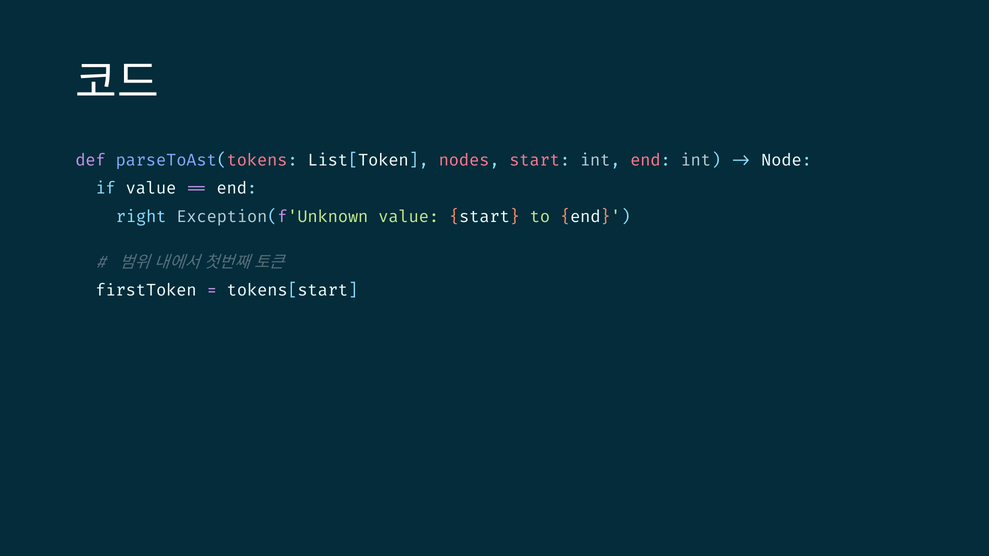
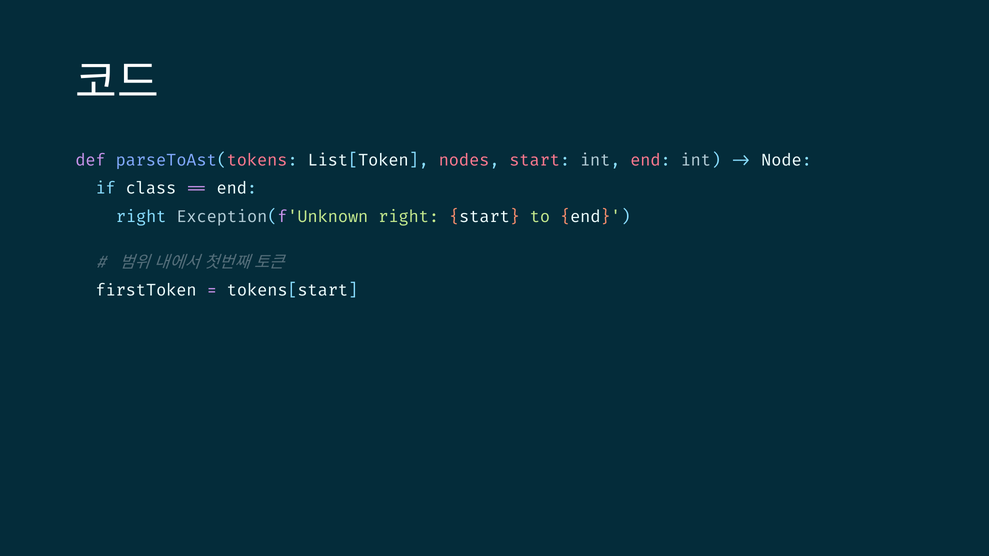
if value: value -> class
Exception(f'Unknown value: value -> right
